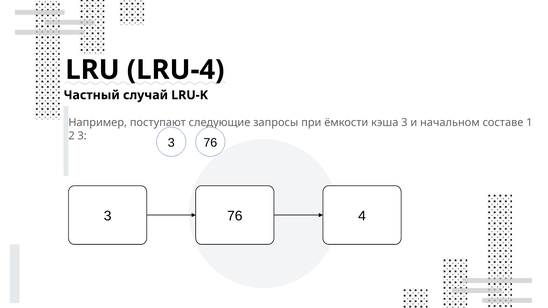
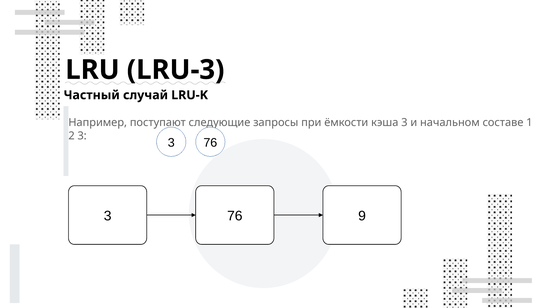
LRU-4: LRU-4 -> LRU-3
4: 4 -> 9
